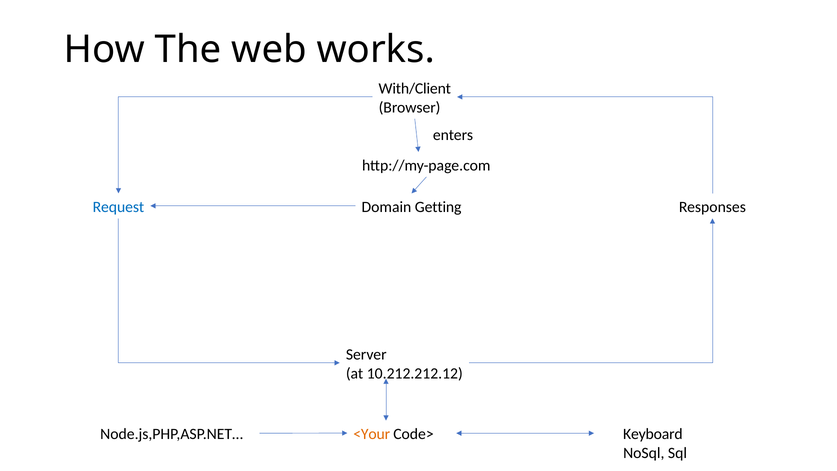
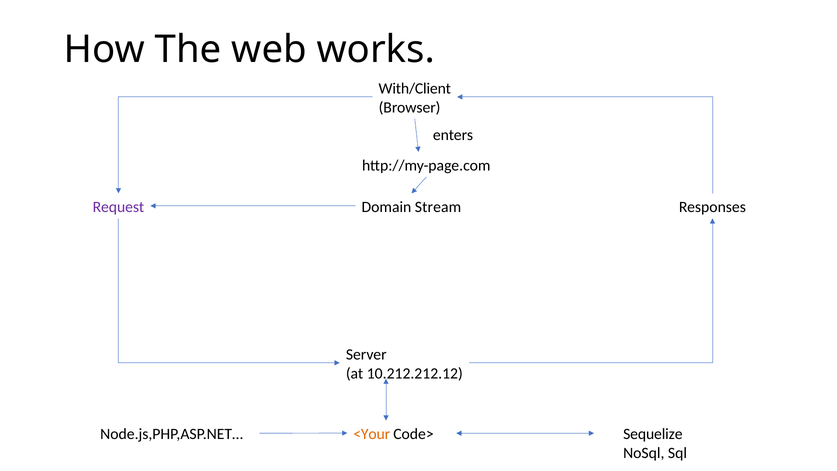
Request colour: blue -> purple
Getting: Getting -> Stream
Keyboard: Keyboard -> Sequelize
